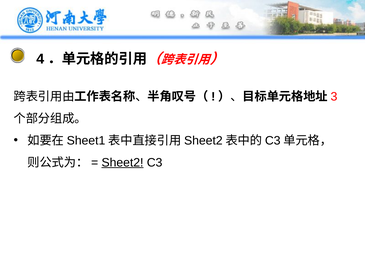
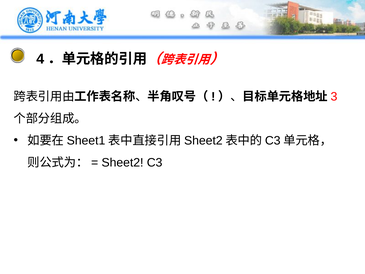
Sheet2 underline: present -> none
